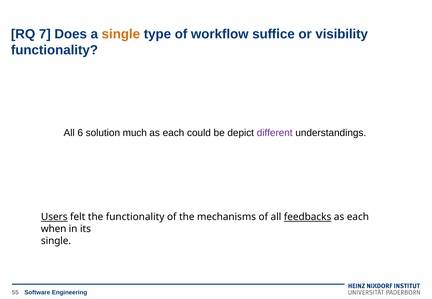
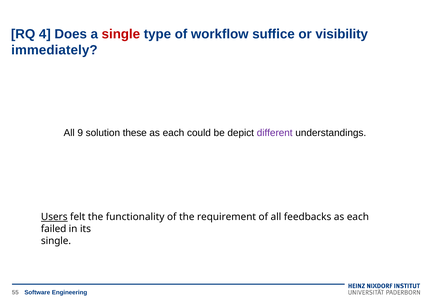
7: 7 -> 4
single at (121, 34) colour: orange -> red
functionality at (54, 50): functionality -> immediately
6: 6 -> 9
much: much -> these
mechanisms: mechanisms -> requirement
feedbacks underline: present -> none
when: when -> failed
